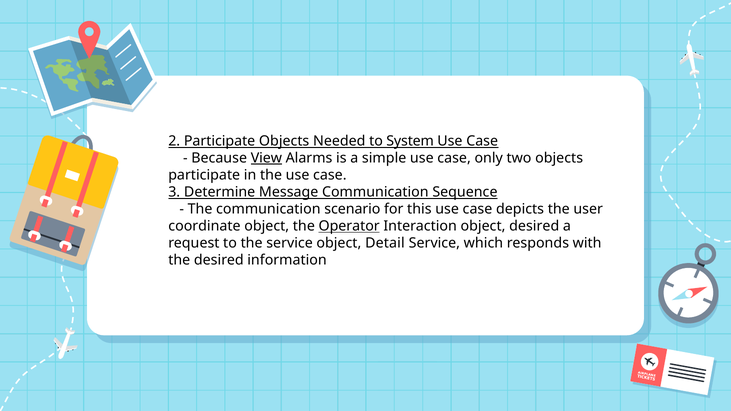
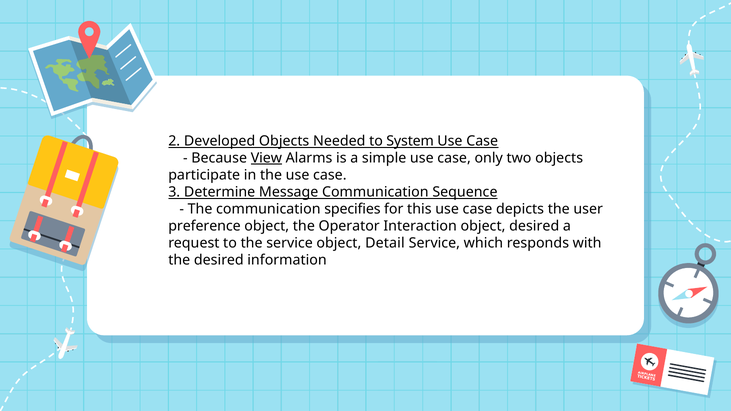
2 Participate: Participate -> Developed
scenario: scenario -> specifies
coordinate: coordinate -> preference
Operator underline: present -> none
